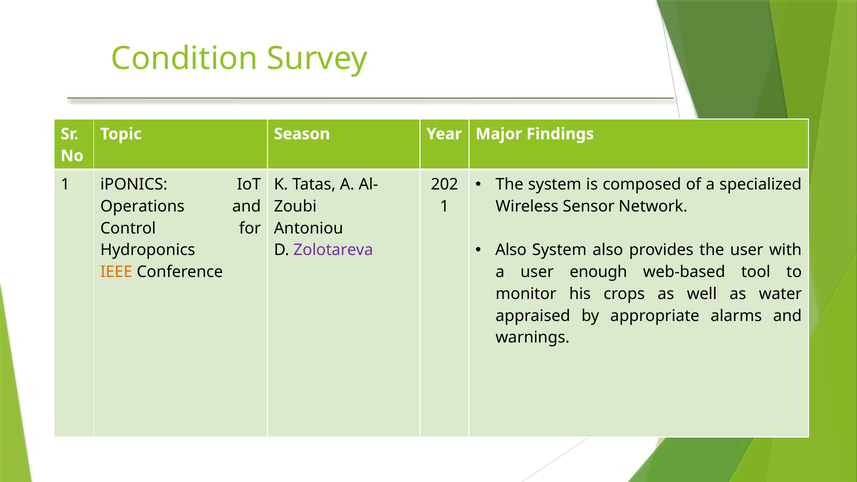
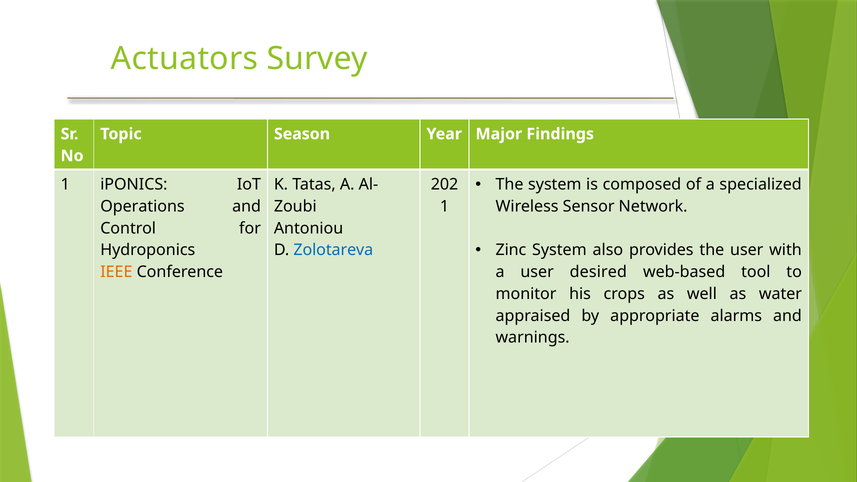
Condition: Condition -> Actuators
Also at (511, 250): Also -> Zinc
Zolotareva colour: purple -> blue
enough: enough -> desired
